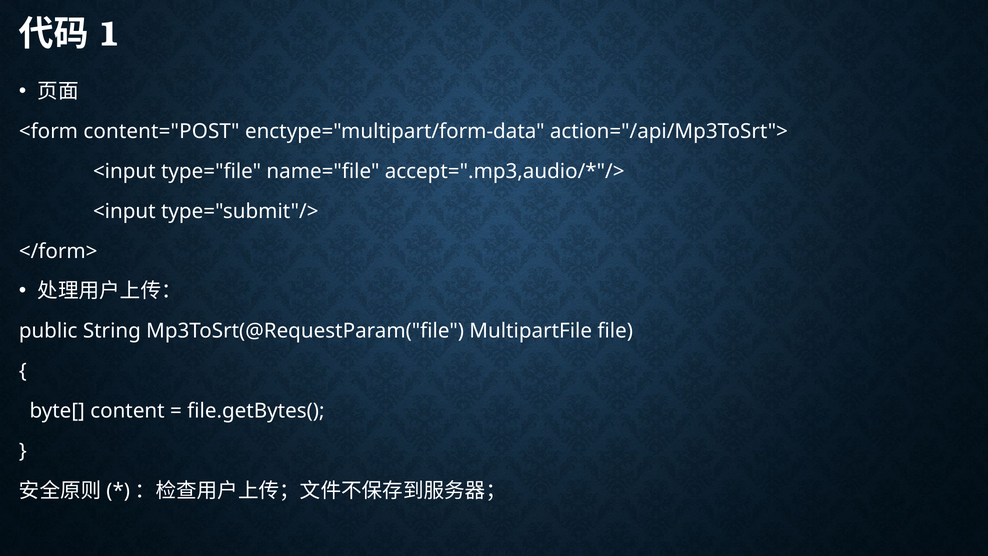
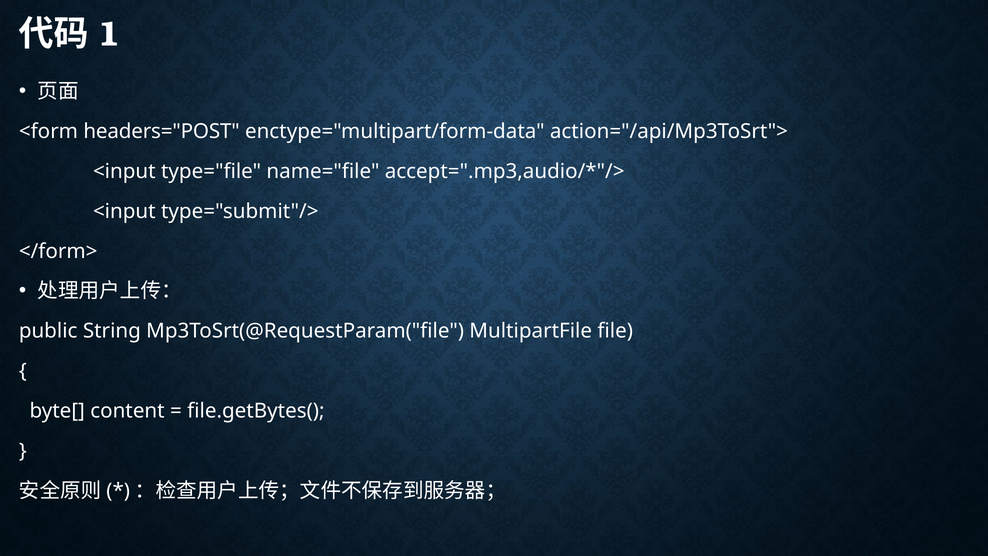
content="POST: content="POST -> headers="POST
